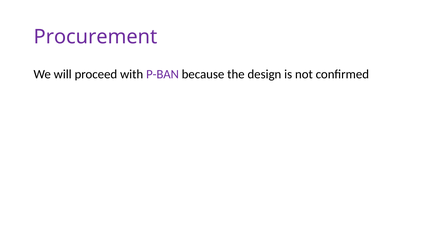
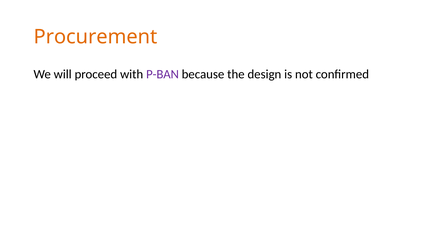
Procurement colour: purple -> orange
